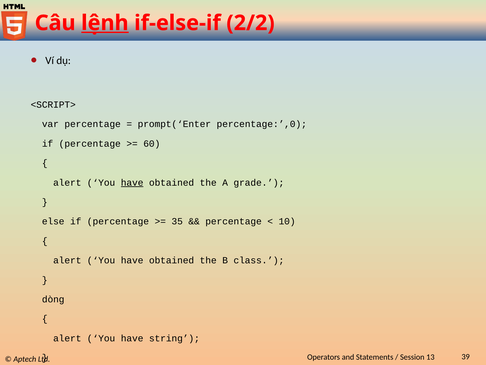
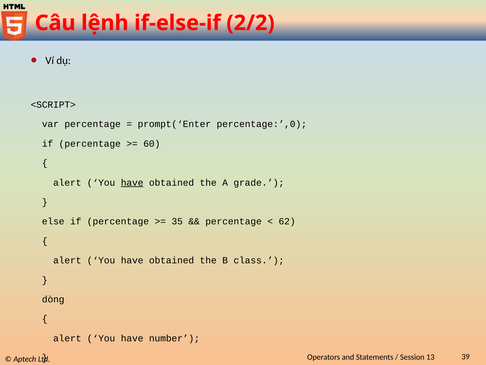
lệnh underline: present -> none
10: 10 -> 62
string: string -> number
